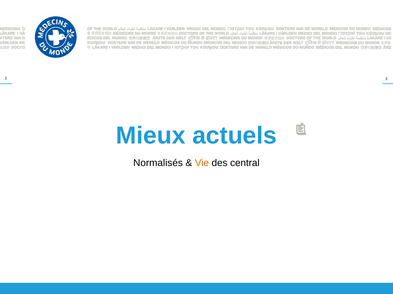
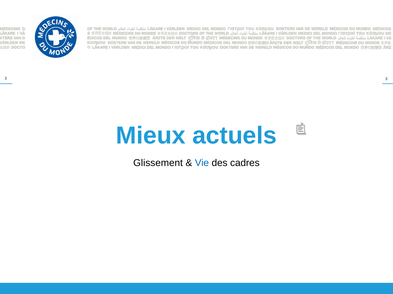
Normalisés: Normalisés -> Glissement
Vie colour: orange -> blue
central: central -> cadres
